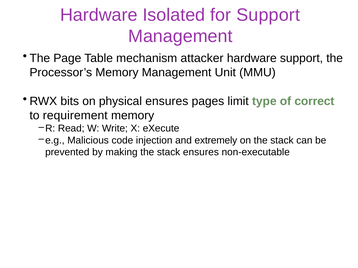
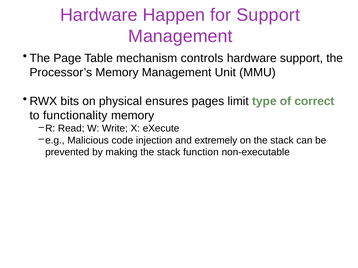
Isolated: Isolated -> Happen
attacker: attacker -> controls
requirement: requirement -> functionality
stack ensures: ensures -> function
